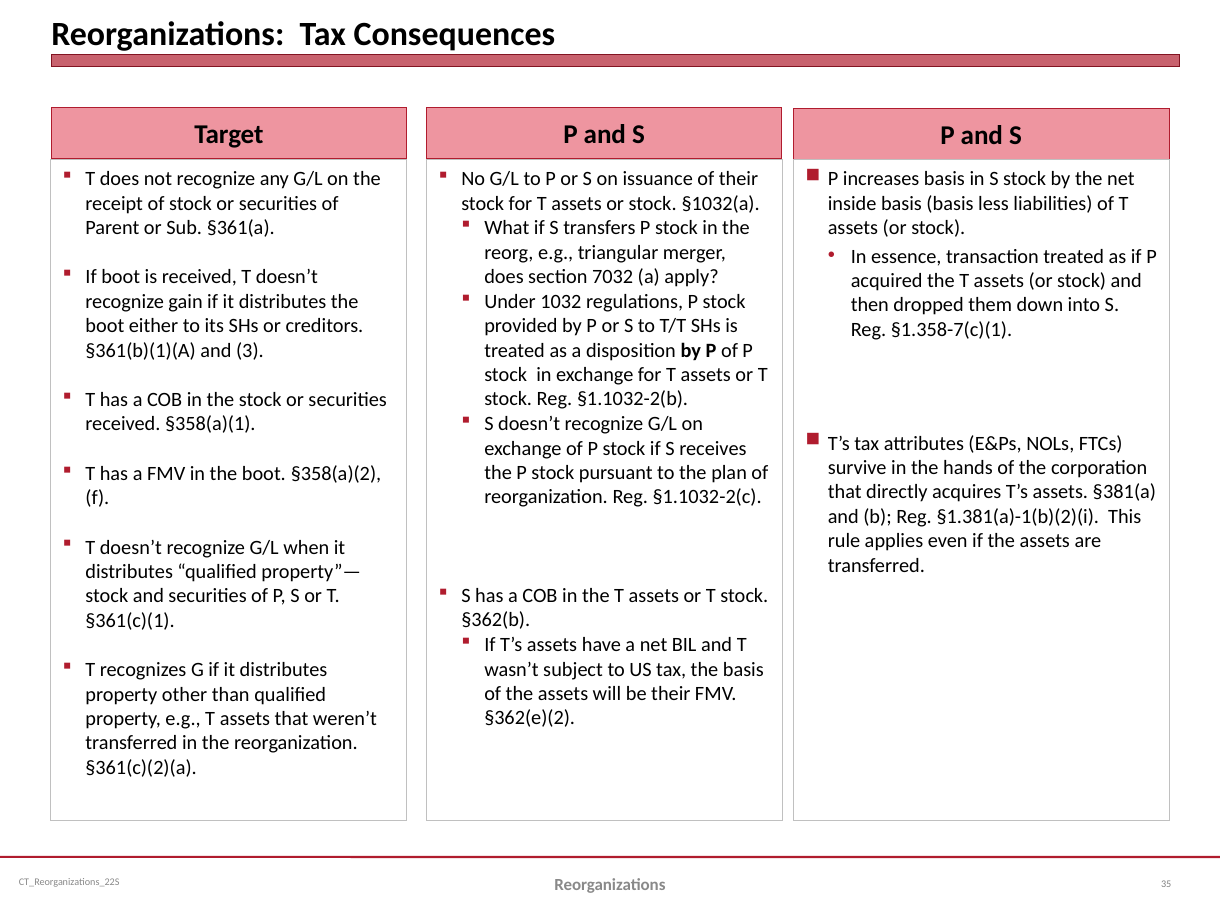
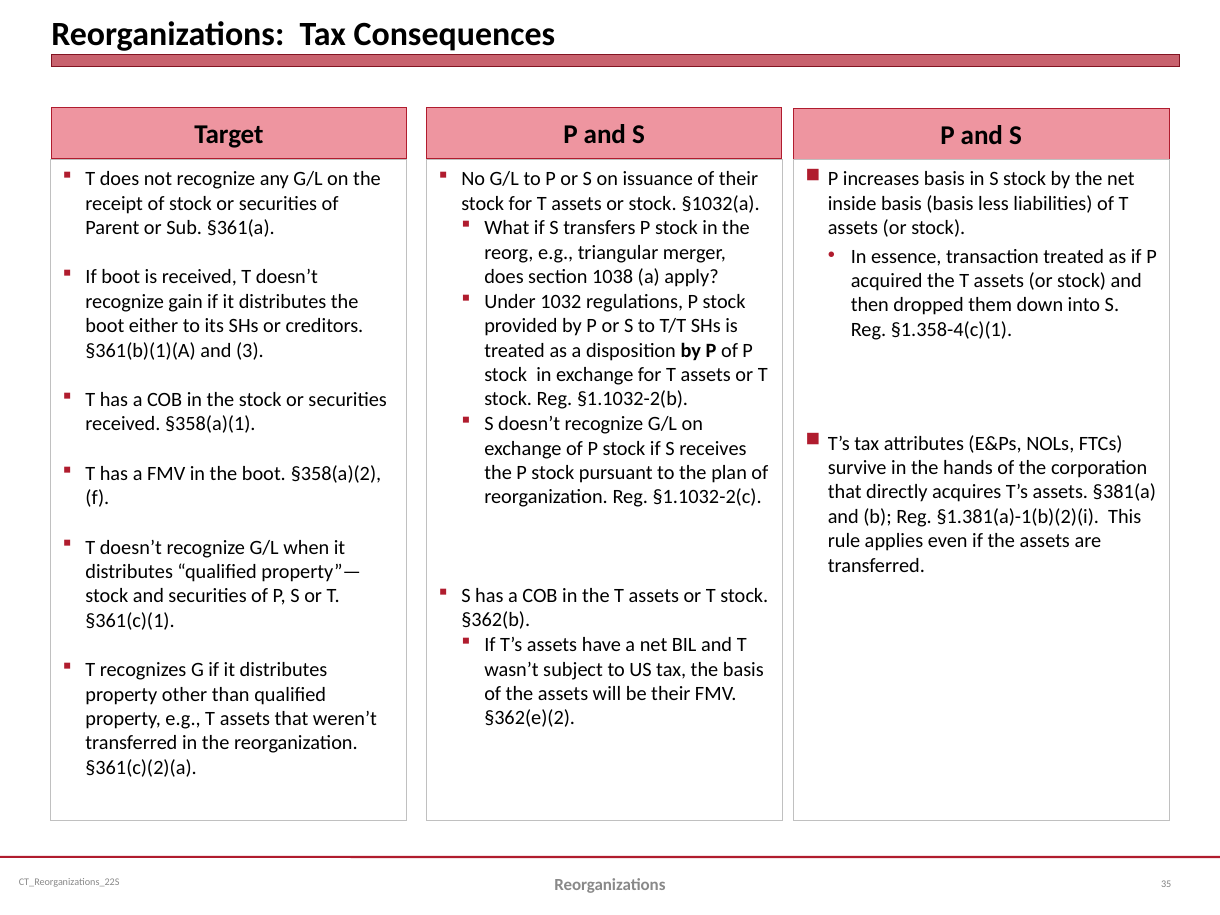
7032: 7032 -> 1038
§1.358-7(c)(1: §1.358-7(c)(1 -> §1.358-4(c)(1
